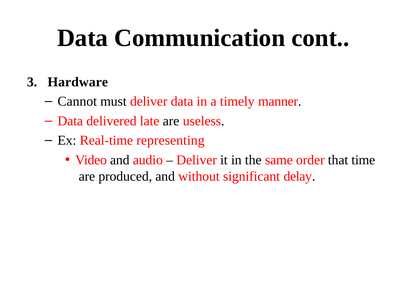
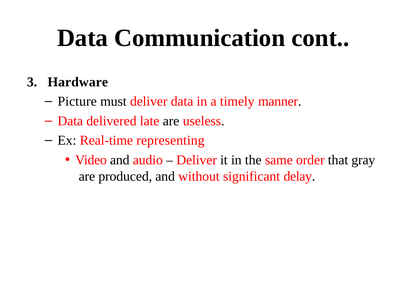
Cannot: Cannot -> Picture
time: time -> gray
